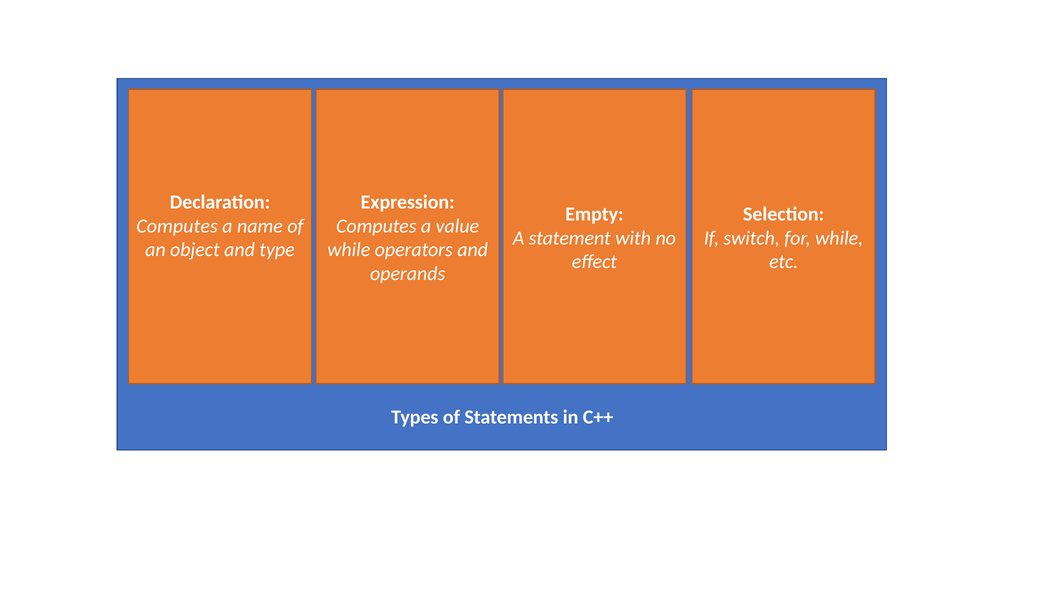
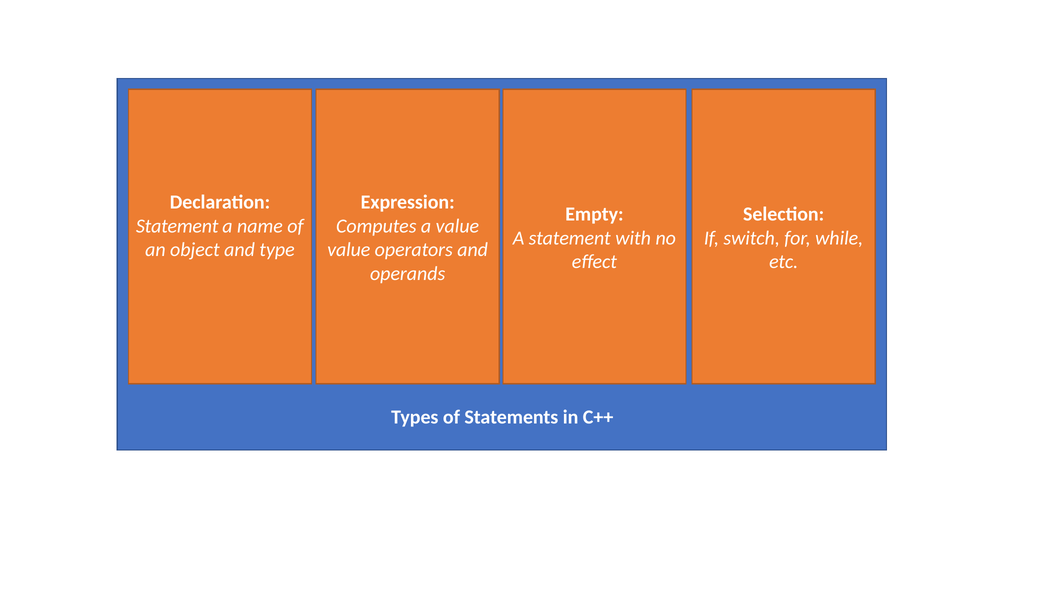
Computes at (177, 226): Computes -> Statement
while at (349, 250): while -> value
